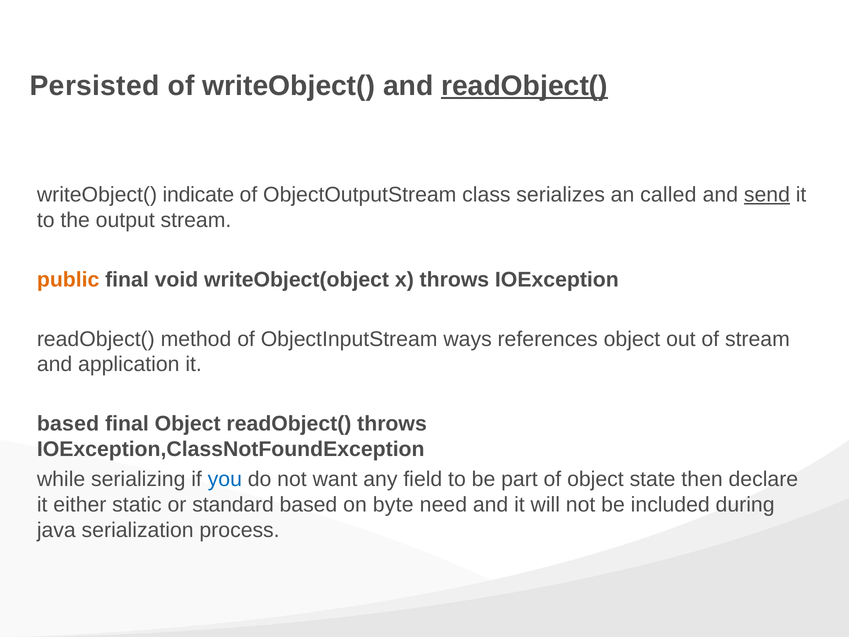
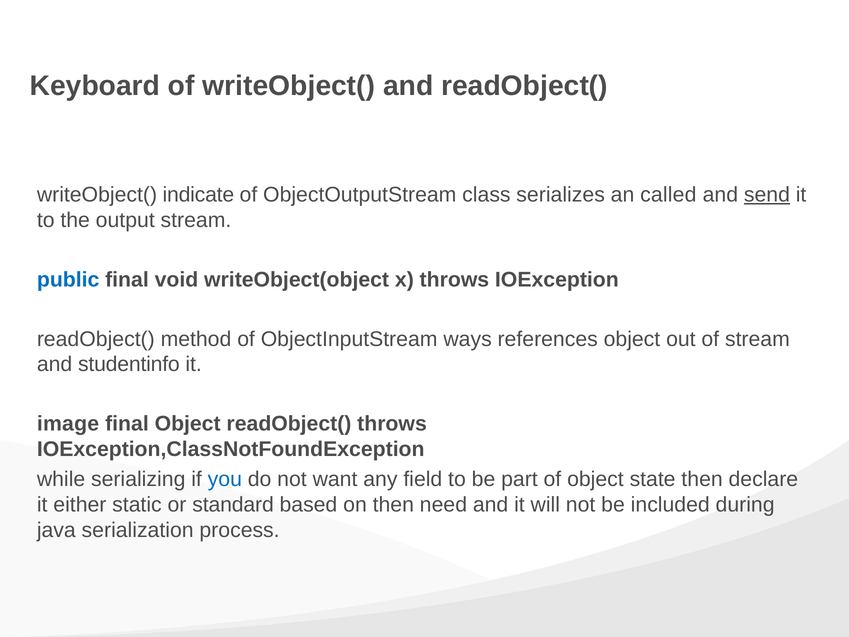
Persisted: Persisted -> Keyboard
readObject( at (525, 86) underline: present -> none
public colour: orange -> blue
application: application -> studentinfo
based at (68, 424): based -> image
on byte: byte -> then
